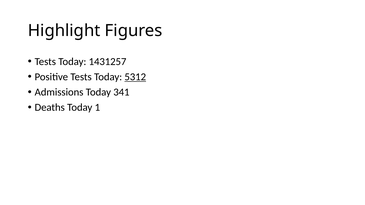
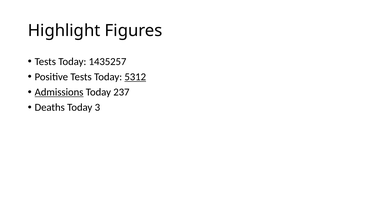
1431257: 1431257 -> 1435257
Admissions underline: none -> present
341: 341 -> 237
1: 1 -> 3
